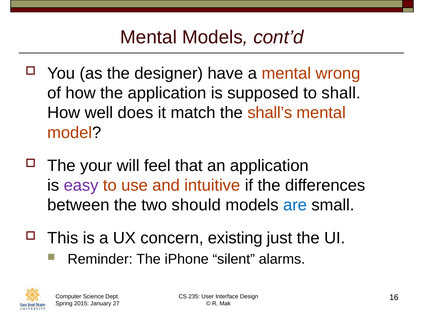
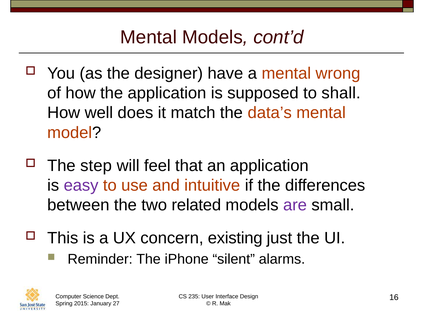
shall’s: shall’s -> data’s
your: your -> step
should: should -> related
are colour: blue -> purple
